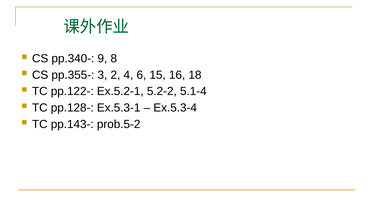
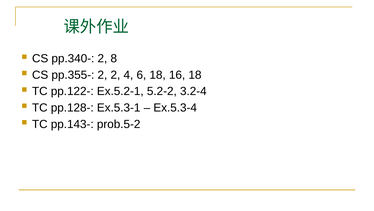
pp.340- 9: 9 -> 2
pp.355- 3: 3 -> 2
6 15: 15 -> 18
5.1-4: 5.1-4 -> 3.2-4
